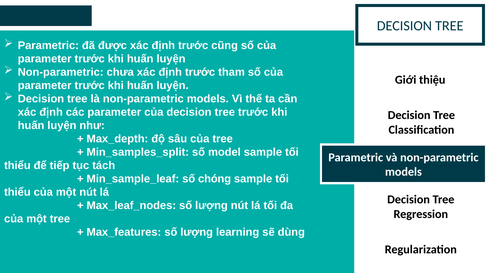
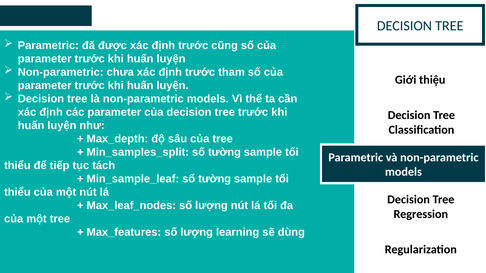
Min_samples_split số model: model -> tường
Min_sample_leaf số chóng: chóng -> tường
